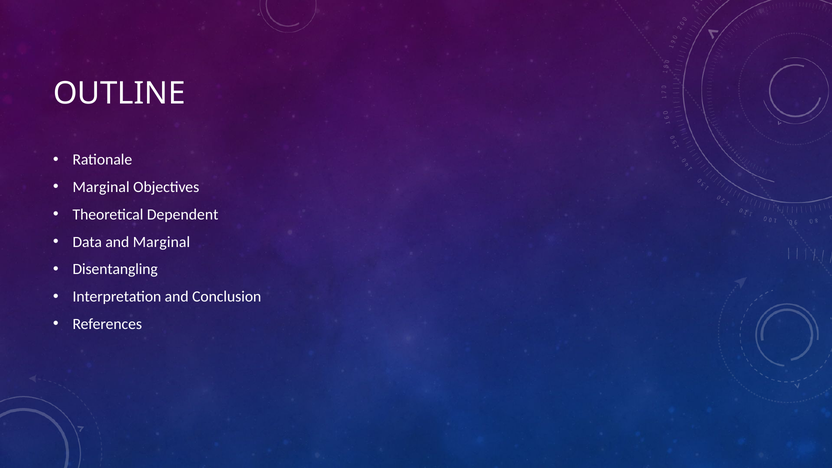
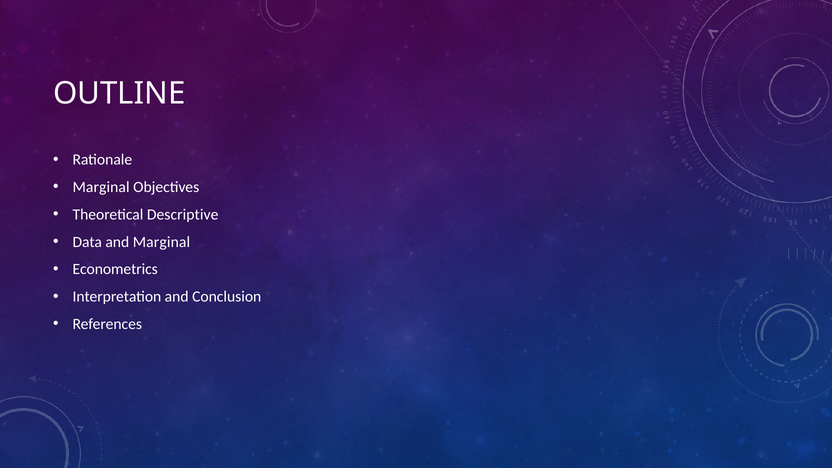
Dependent: Dependent -> Descriptive
Disentangling: Disentangling -> Econometrics
